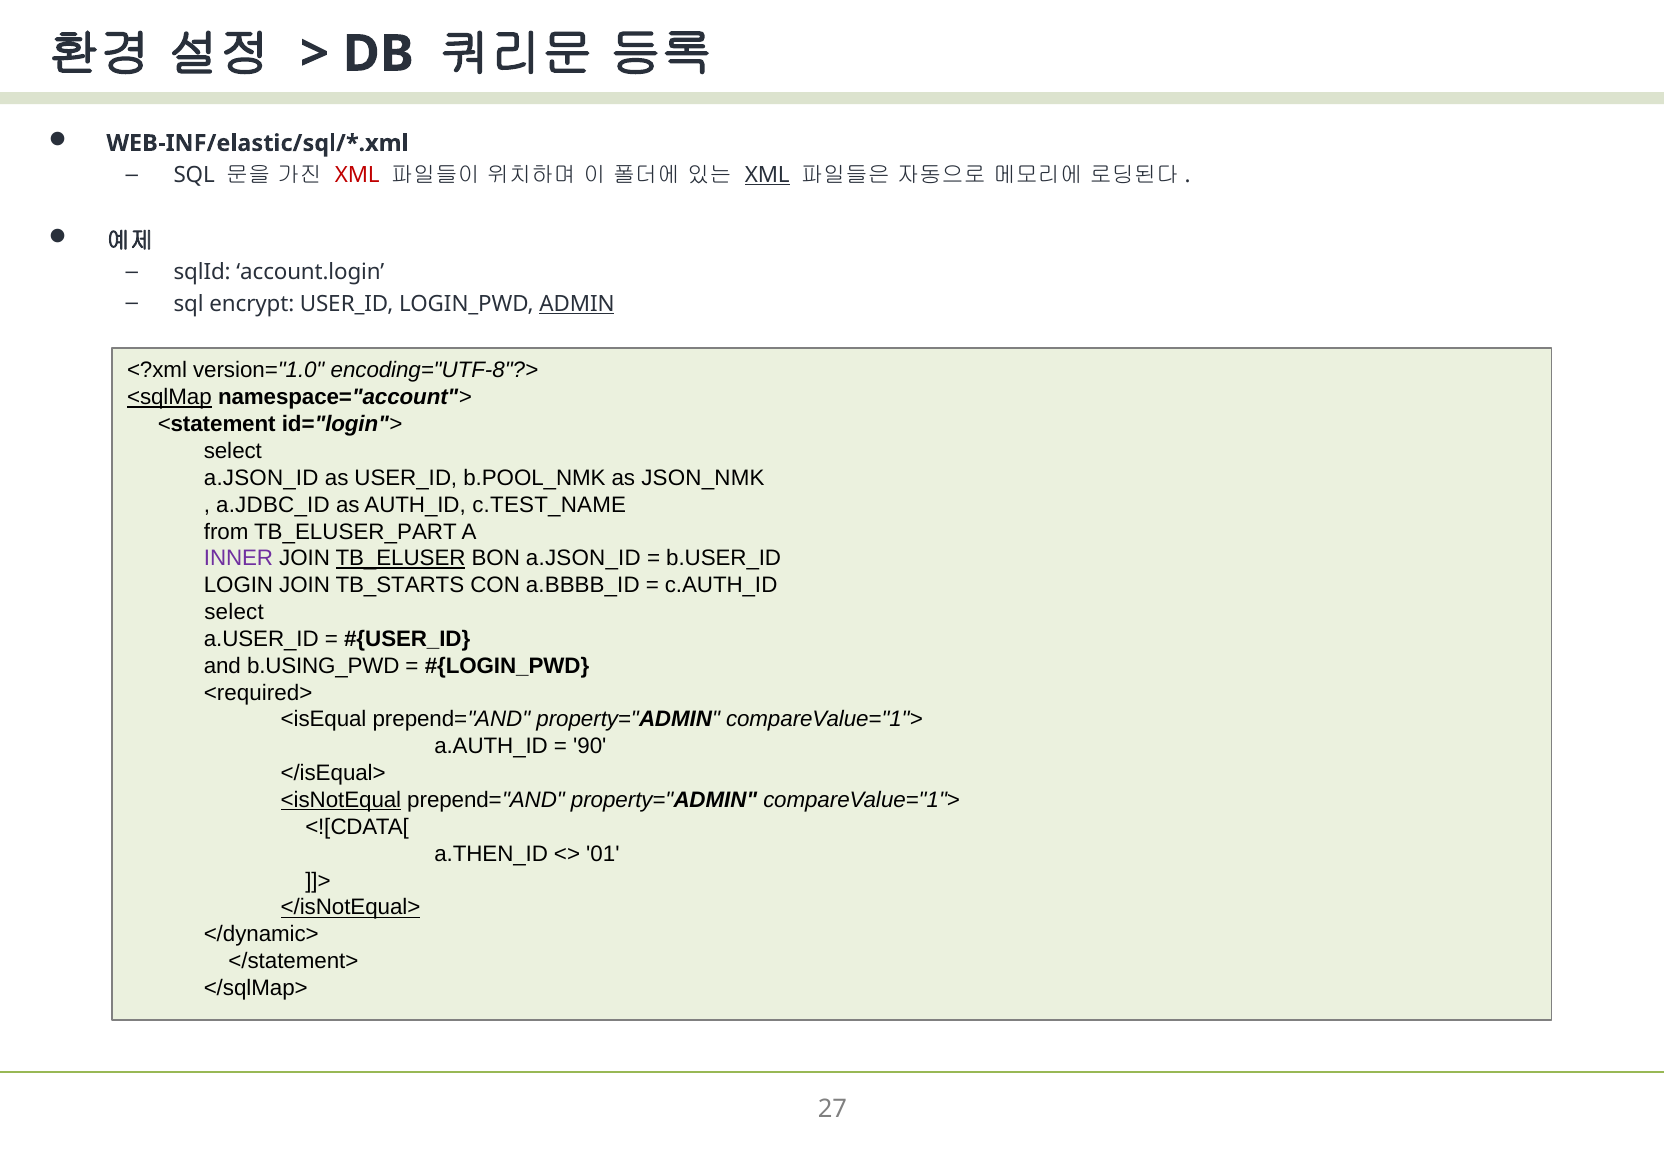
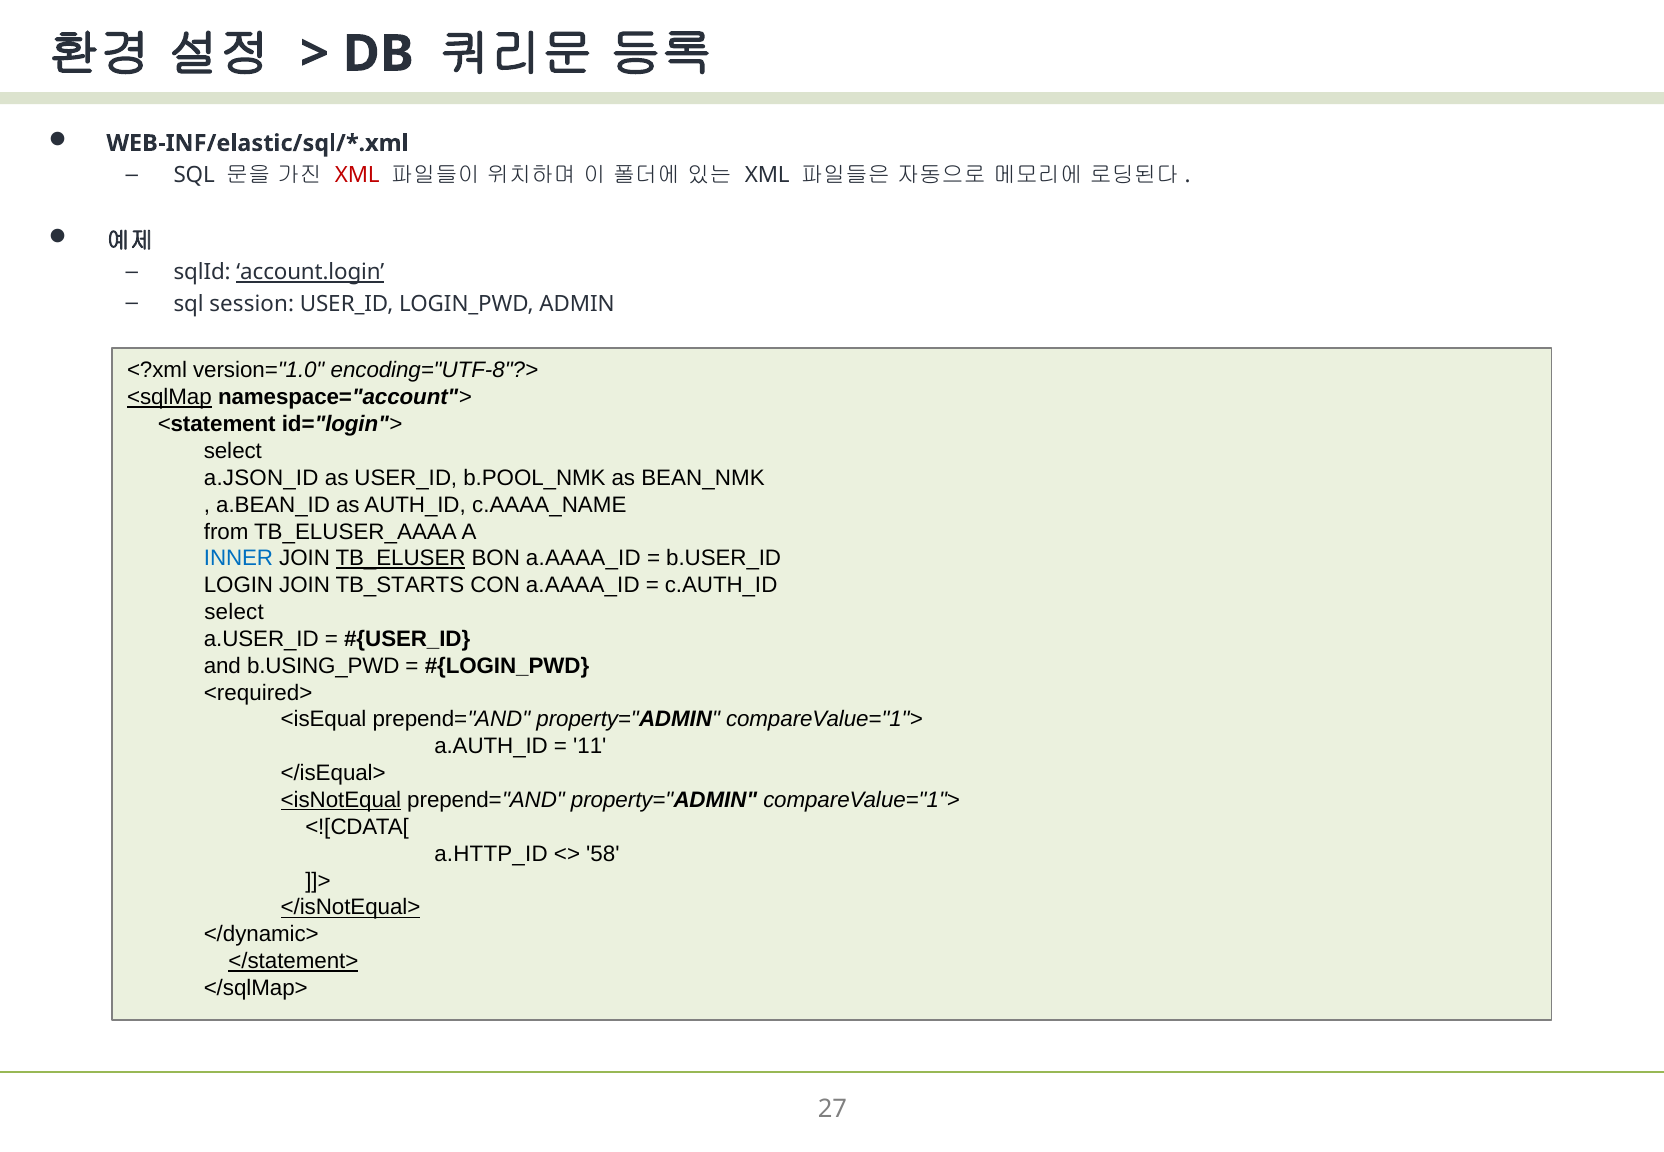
XML at (767, 175) underline: present -> none
account.login underline: none -> present
encrypt: encrypt -> session
ADMIN underline: present -> none
JSON_NMK: JSON_NMK -> BEAN_NMK
a.JDBC_ID: a.JDBC_ID -> a.BEAN_ID
c.TEST_NAME: c.TEST_NAME -> c.AAAA_NAME
TB_ELUSER_PART: TB_ELUSER_PART -> TB_ELUSER_AAAA
INNER colour: purple -> blue
BON a.JSON_ID: a.JSON_ID -> a.AAAA_ID
CON a.BBBB_ID: a.BBBB_ID -> a.AAAA_ID
90: 90 -> 11
a.THEN_ID: a.THEN_ID -> a.HTTP_ID
01: 01 -> 58
</statement> underline: none -> present
